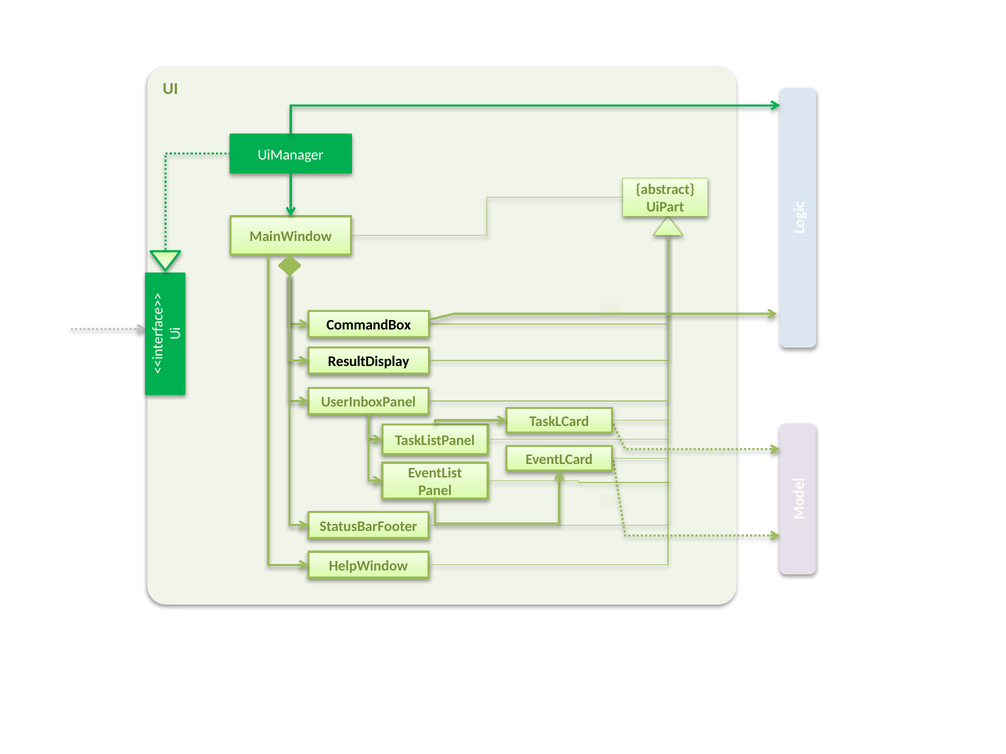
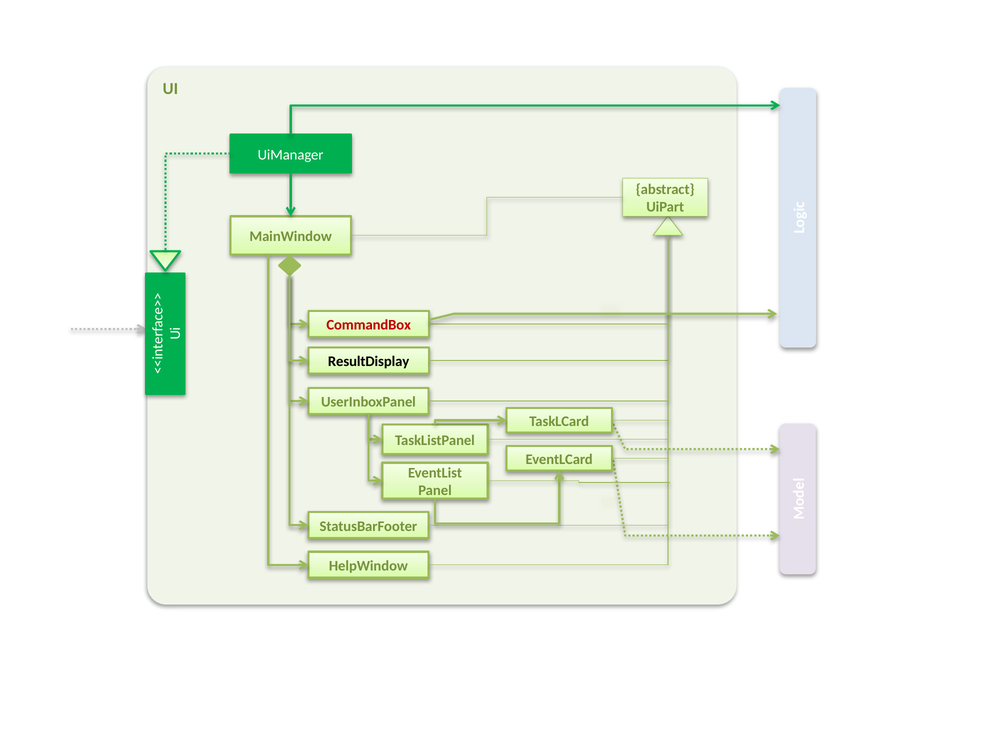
CommandBox colour: black -> red
